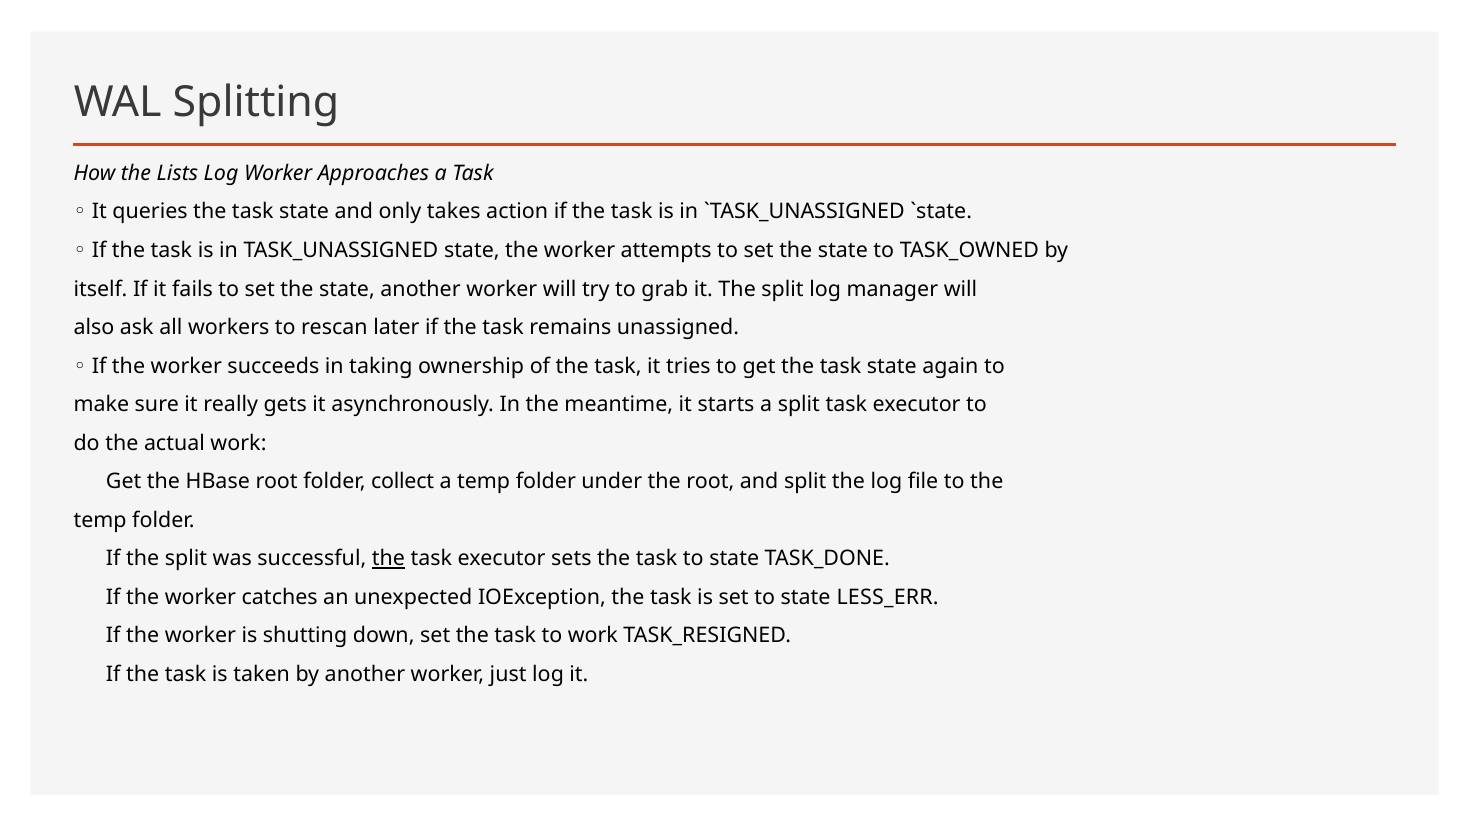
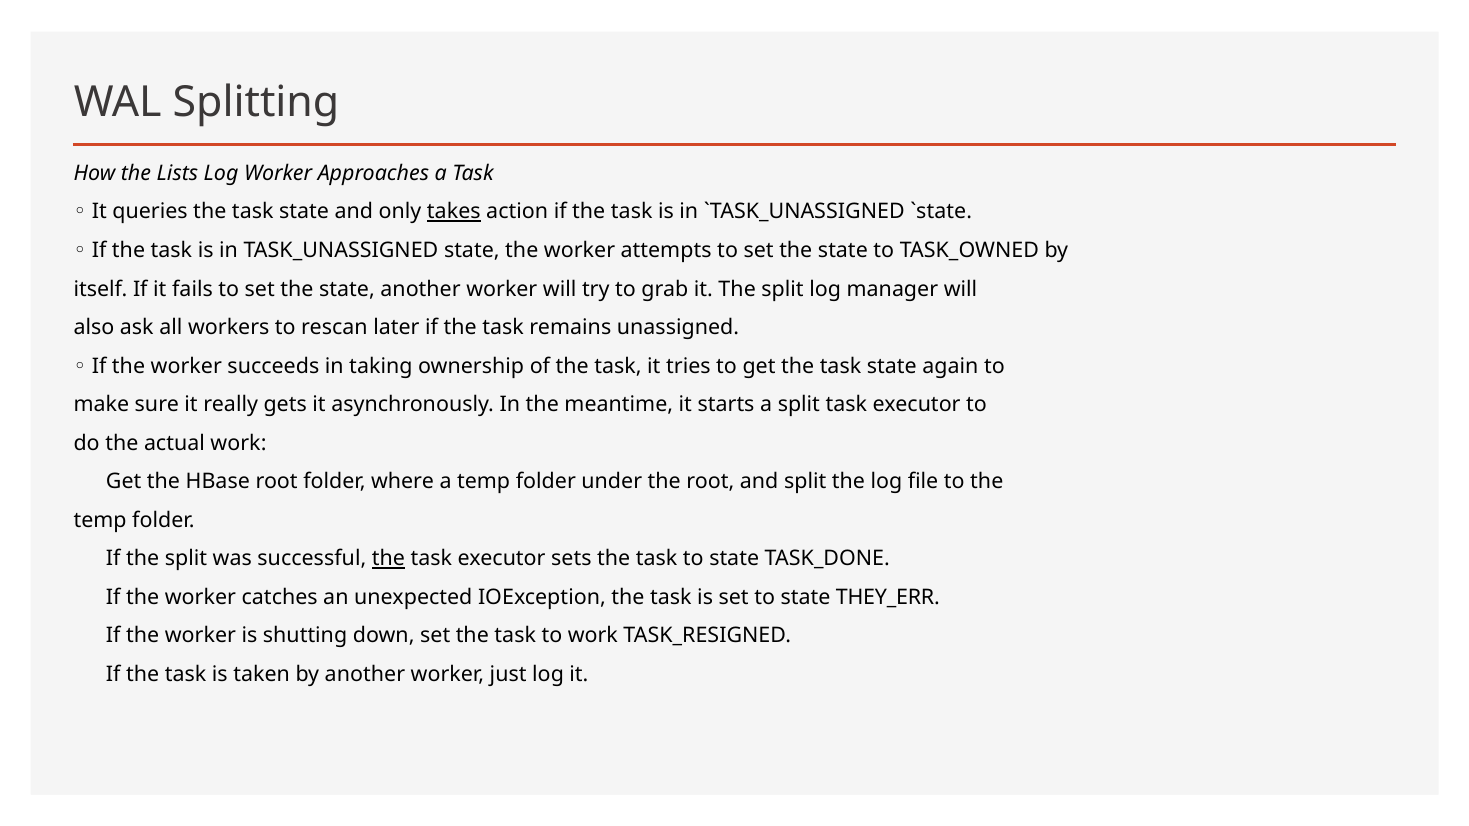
takes underline: none -> present
collect: collect -> where
LESS_ERR: LESS_ERR -> THEY_ERR
